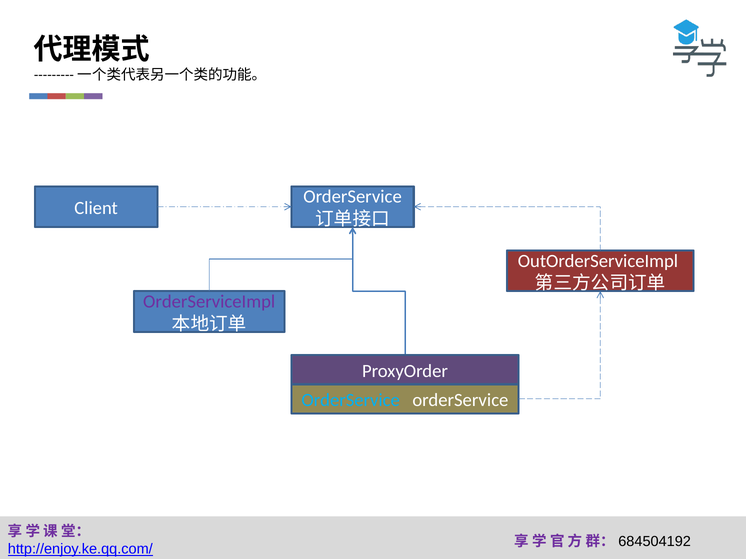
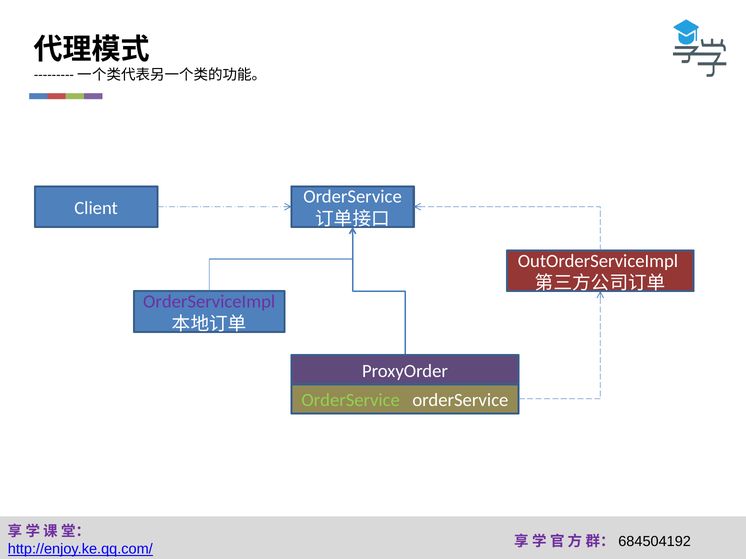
OrderService at (351, 401) colour: light blue -> light green
